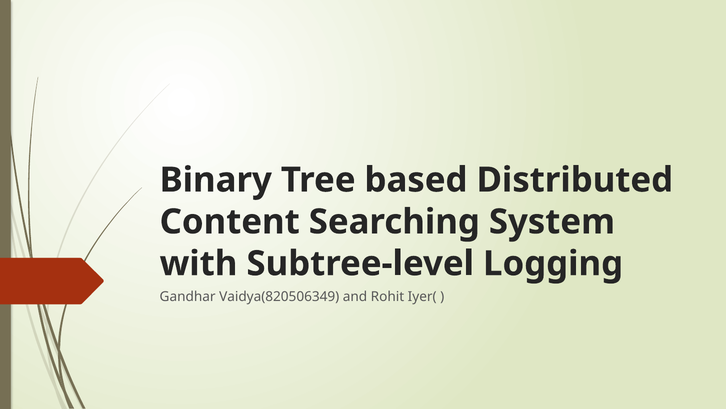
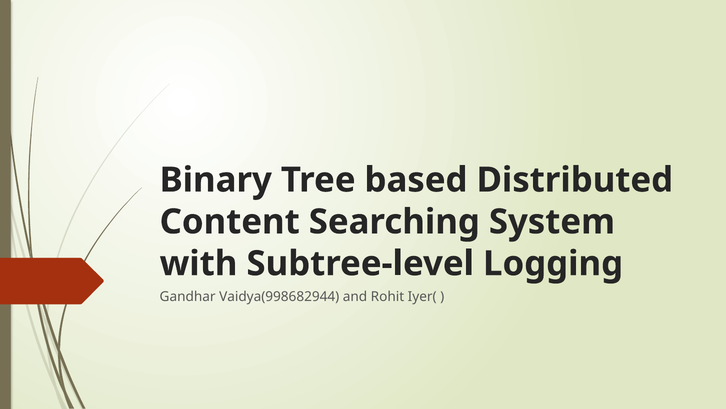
Vaidya(820506349: Vaidya(820506349 -> Vaidya(998682944
